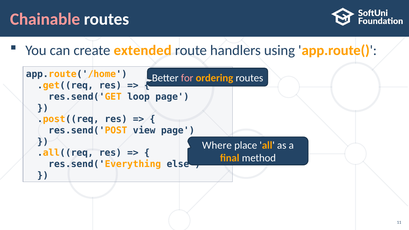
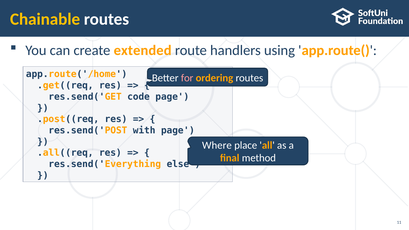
Chainable colour: pink -> yellow
loop: loop -> code
view: view -> with
